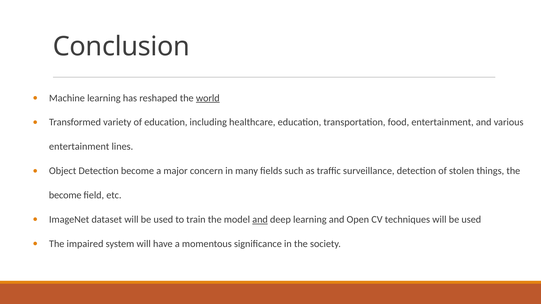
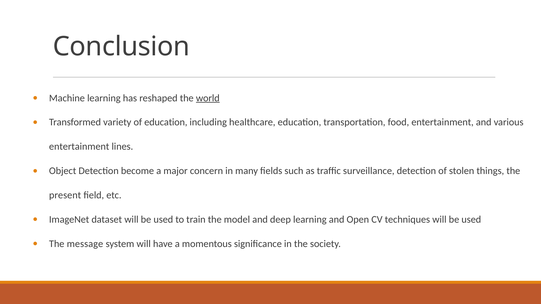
become at (65, 195): become -> present
and at (260, 220) underline: present -> none
impaired: impaired -> message
